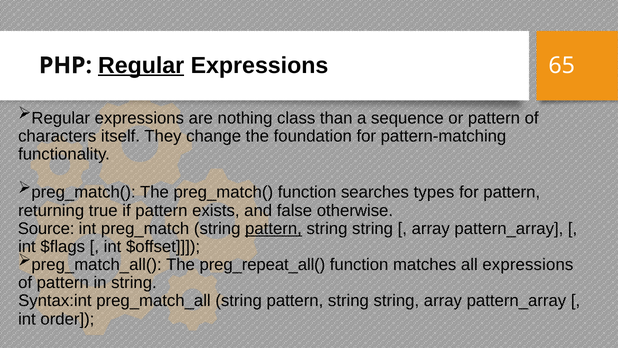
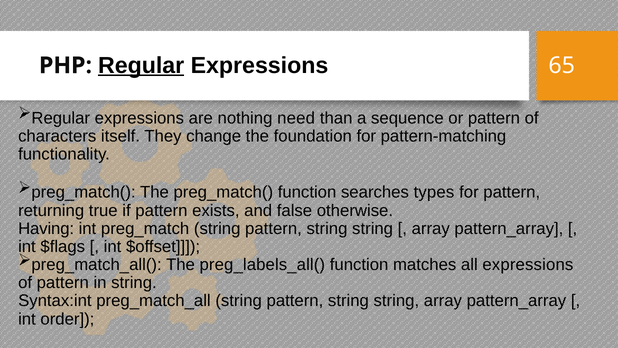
class: class -> need
Source: Source -> Having
pattern at (273, 228) underline: present -> none
preg_repeat_all(: preg_repeat_all( -> preg_labels_all(
